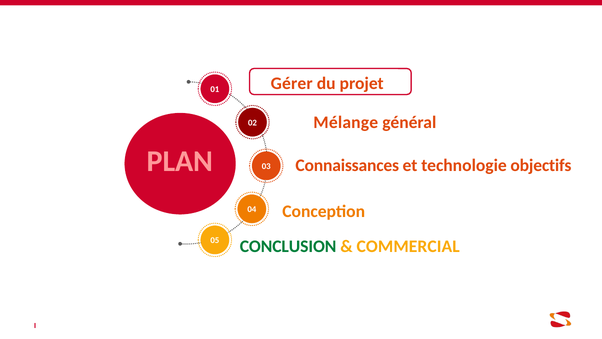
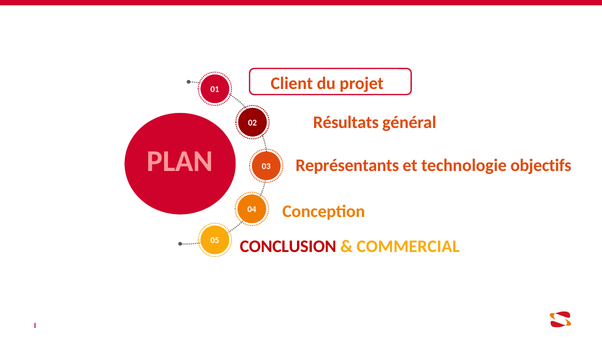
Gérer: Gérer -> Client
Mélange: Mélange -> Résultats
Connaissances: Connaissances -> Représentants
CONCLUSION colour: green -> red
